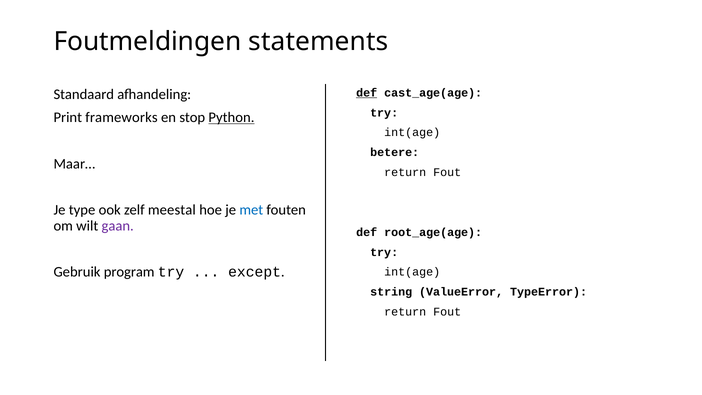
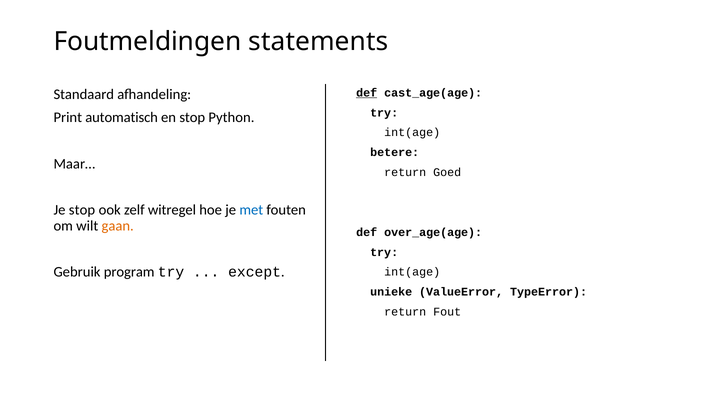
frameworks: frameworks -> automatisch
Python underline: present -> none
Fout at (447, 172): Fout -> Goed
Je type: type -> stop
meestal: meestal -> witregel
gaan colour: purple -> orange
root_age(age: root_age(age -> over_age(age
string: string -> unieke
